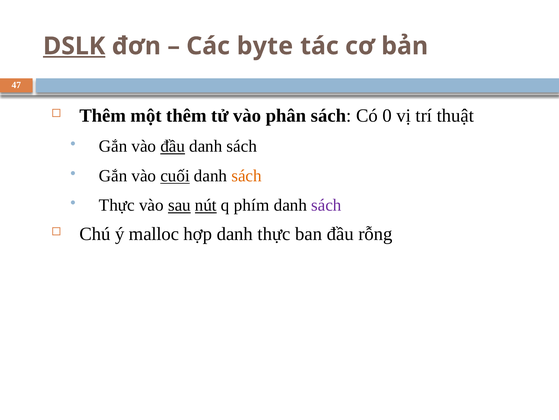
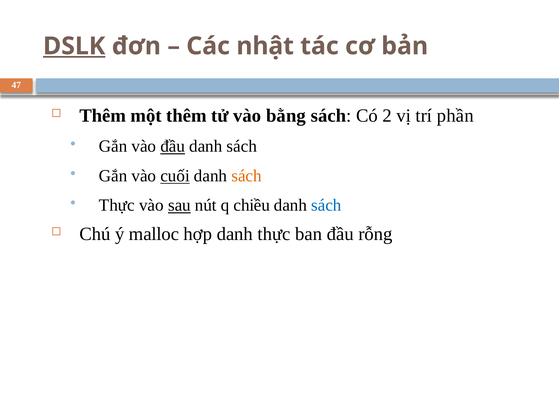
byte: byte -> nhật
phân: phân -> bằng
0: 0 -> 2
thuật: thuật -> phần
nút underline: present -> none
phím: phím -> chiều
sách at (326, 205) colour: purple -> blue
